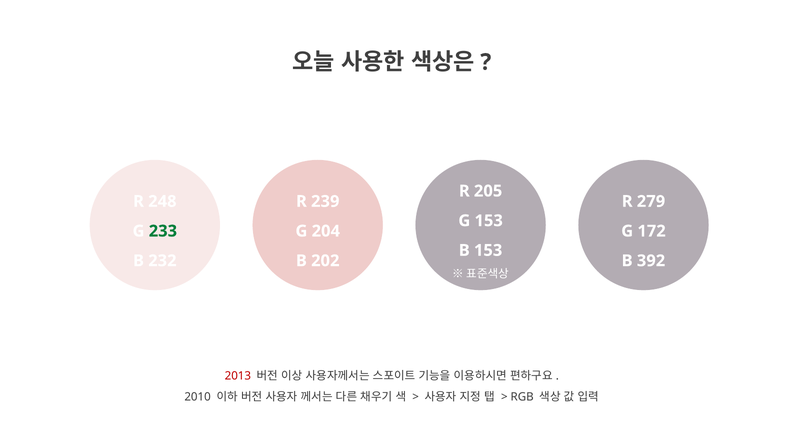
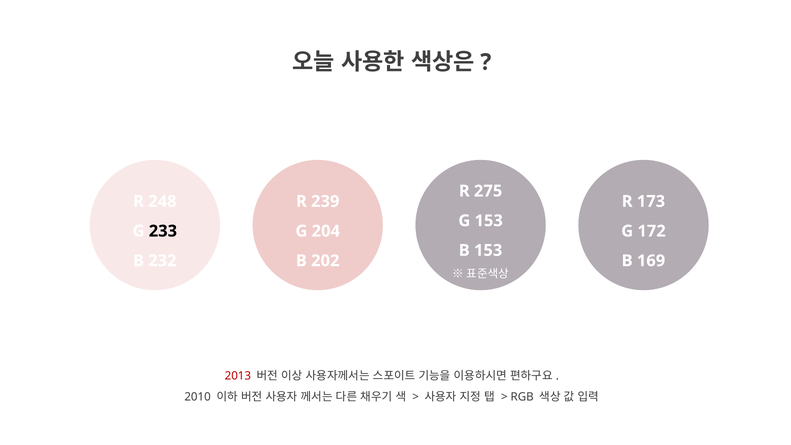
205: 205 -> 275
279: 279 -> 173
233 colour: green -> black
392: 392 -> 169
